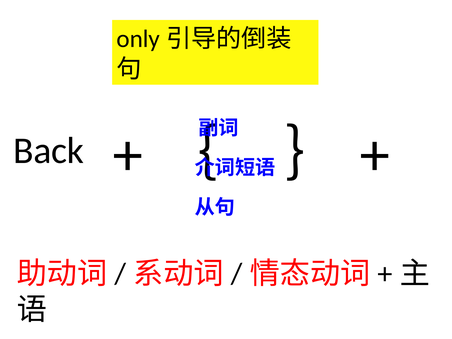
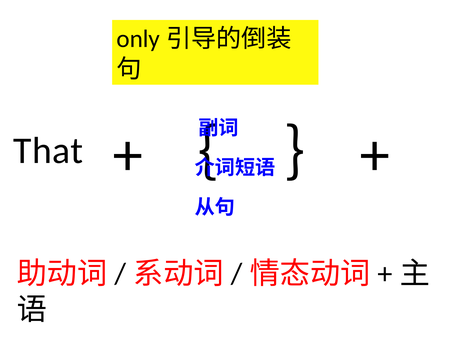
Back: Back -> That
